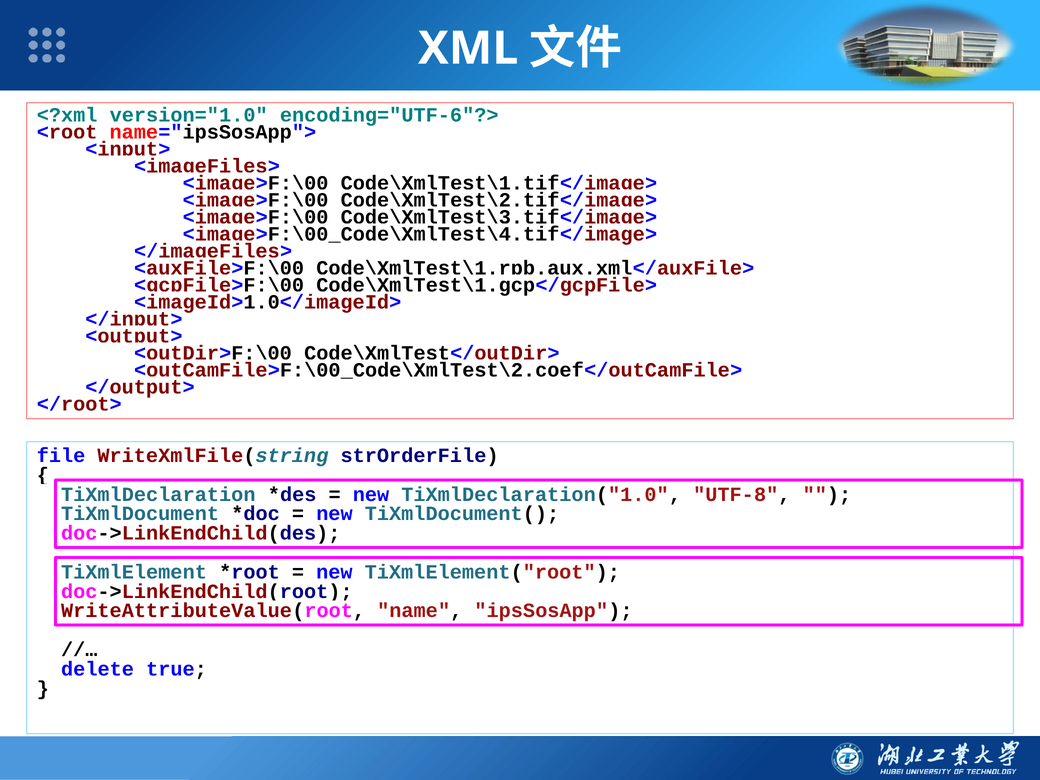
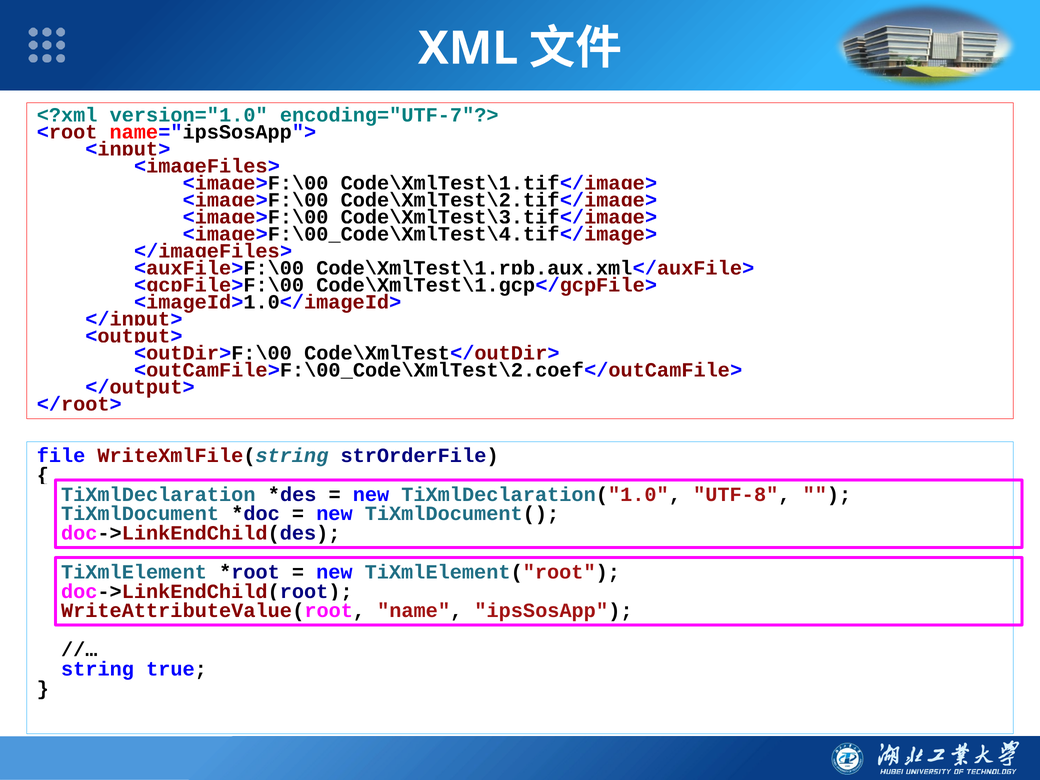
encoding="UTF-6"?>: encoding="UTF-6"?> -> encoding="UTF-7"?>
delete: delete -> string
